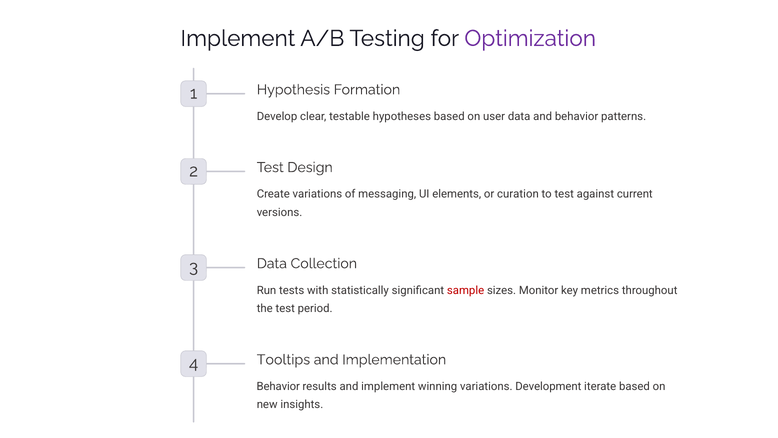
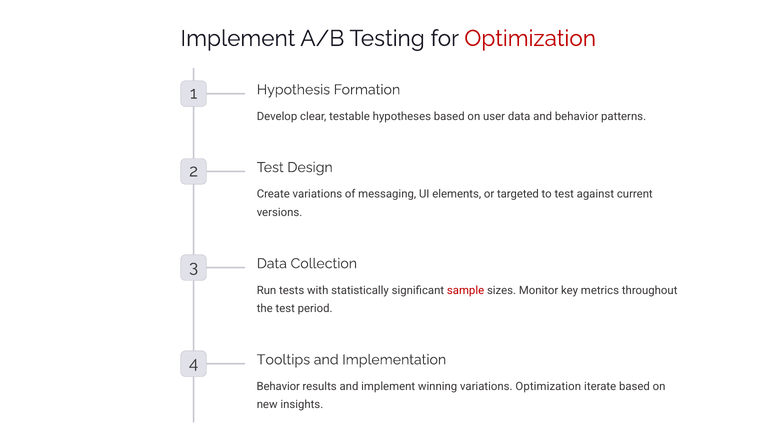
Optimization at (530, 38) colour: purple -> red
curation: curation -> targeted
variations Development: Development -> Optimization
